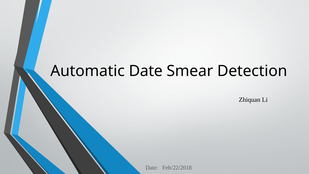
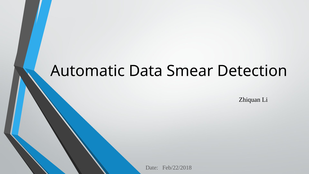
Automatic Date: Date -> Data
